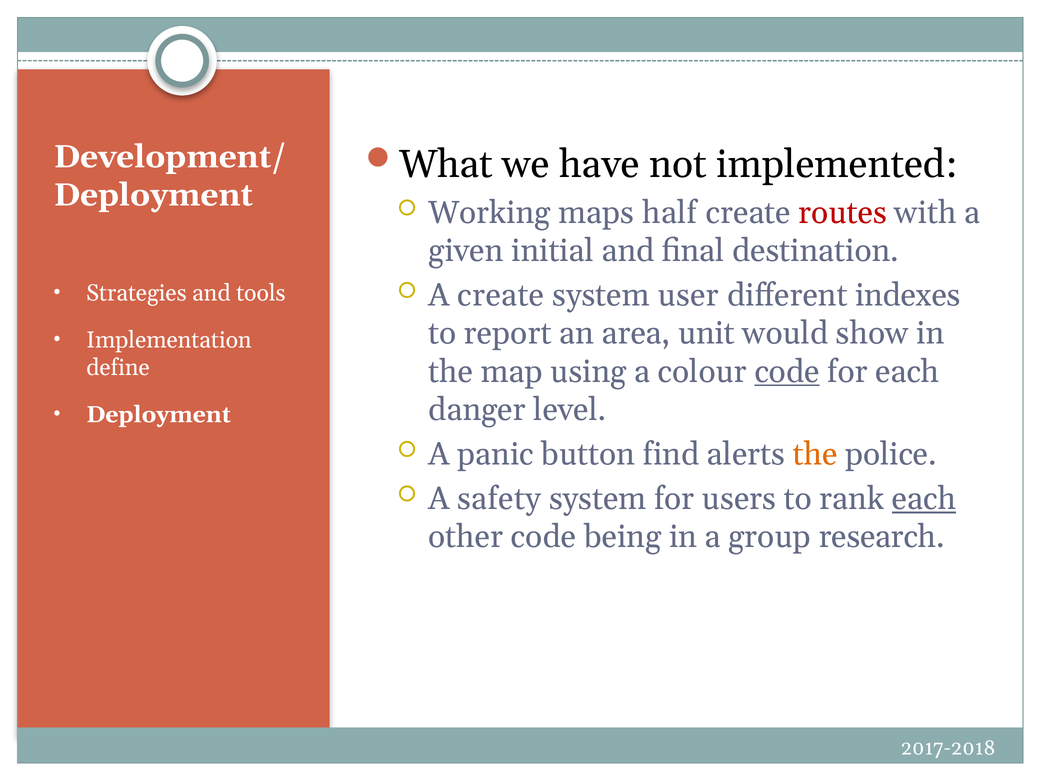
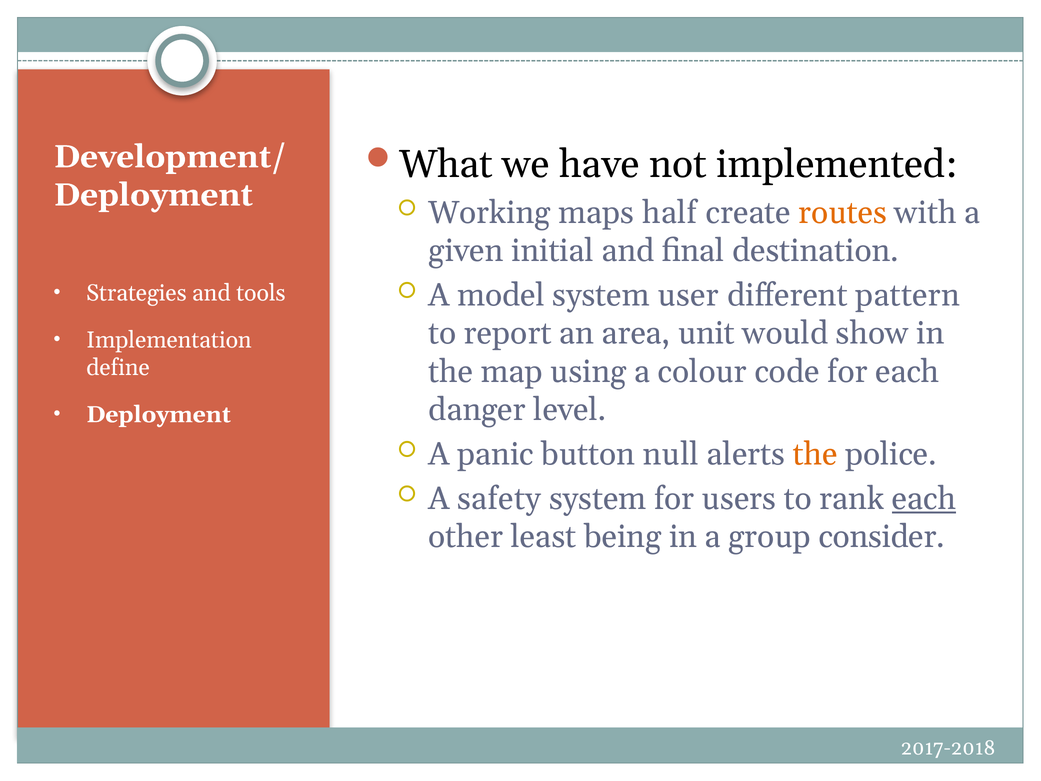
routes colour: red -> orange
A create: create -> model
indexes: indexes -> pattern
code at (787, 371) underline: present -> none
find: find -> null
other code: code -> least
research: research -> consider
